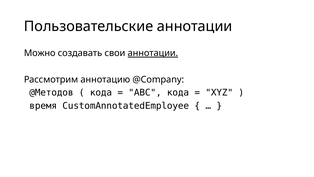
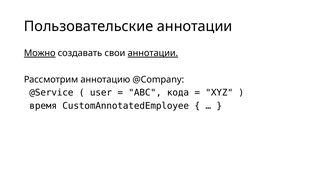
Можно underline: none -> present
@Методов: @Методов -> @Service
кода at (101, 93): кода -> user
